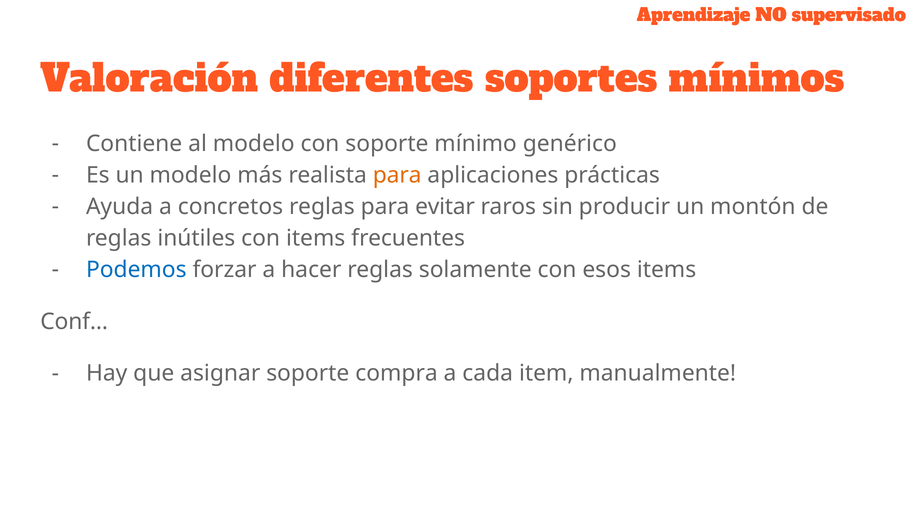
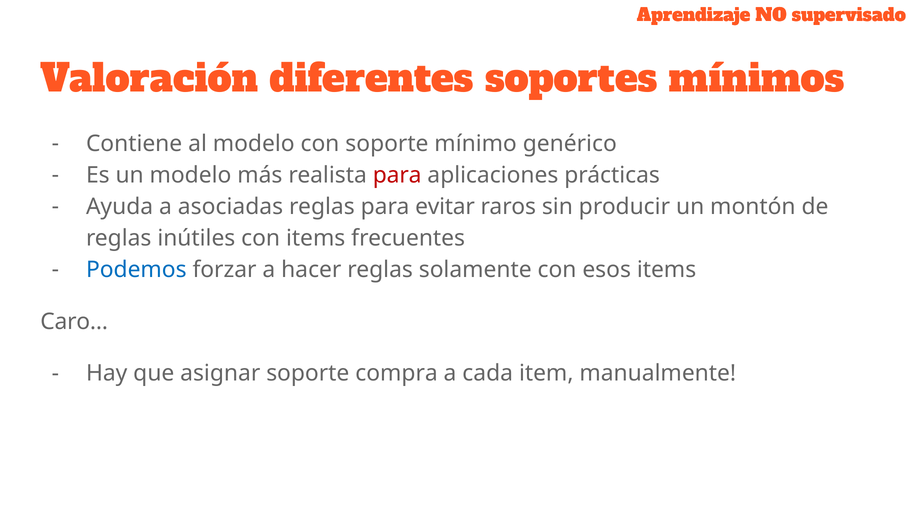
para at (397, 175) colour: orange -> red
concretos: concretos -> asociadas
Conf…: Conf… -> Caro…
